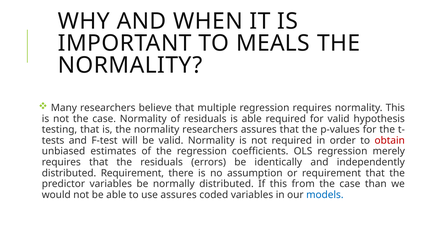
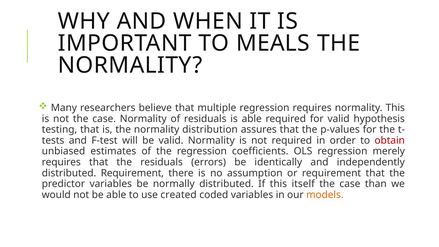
normality researchers: researchers -> distribution
from: from -> itself
use assures: assures -> created
models colour: blue -> orange
